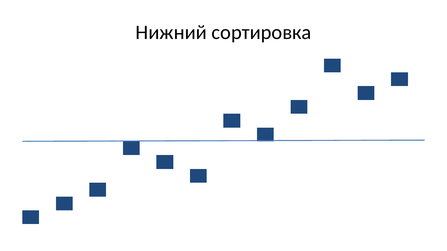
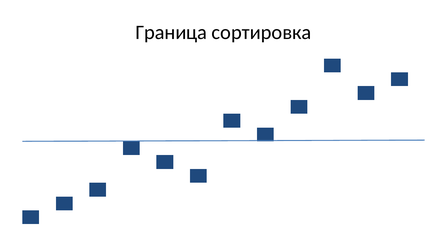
Нижний: Нижний -> Граница
